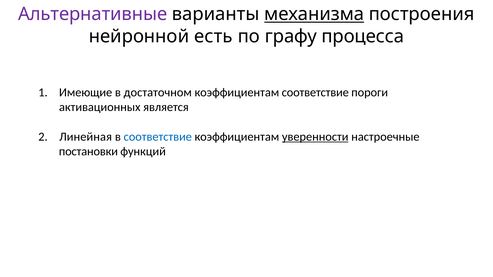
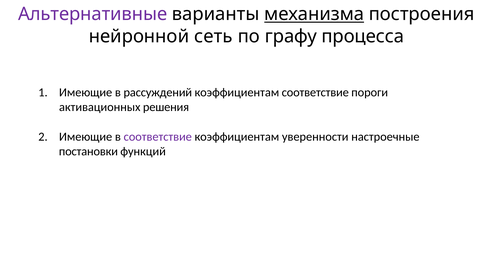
есть: есть -> сеть
достаточном: достаточном -> рассуждений
является: является -> решения
Линейная at (86, 137): Линейная -> Имеющие
соответствие at (158, 137) colour: blue -> purple
уверенности underline: present -> none
